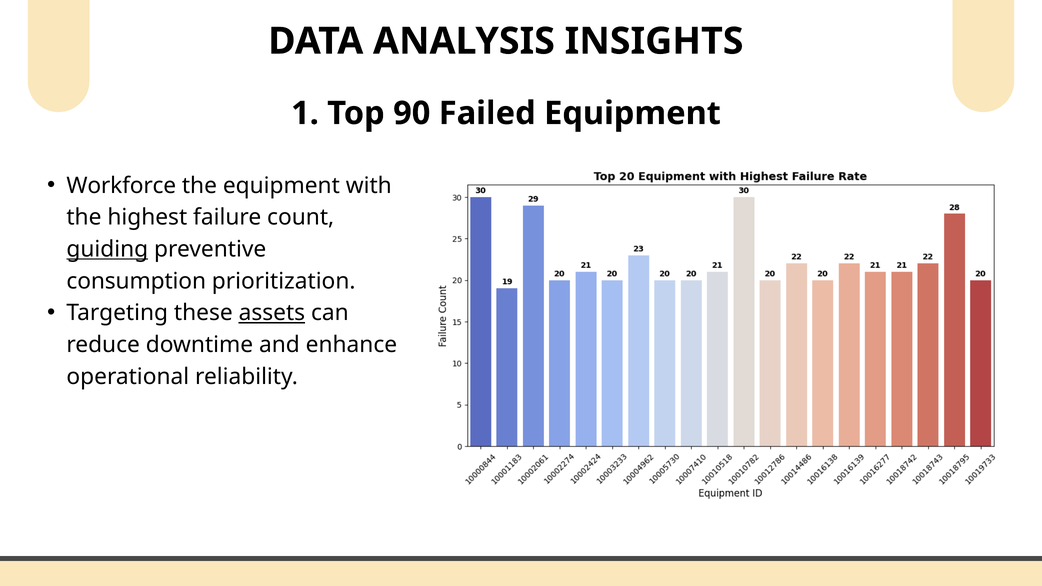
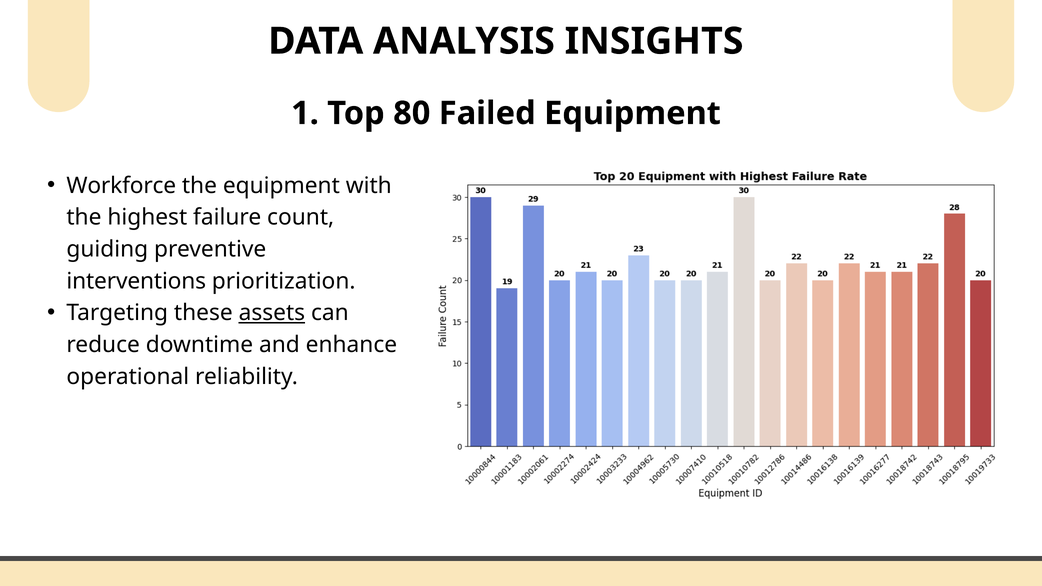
90: 90 -> 80
guiding underline: present -> none
consumption: consumption -> interventions
